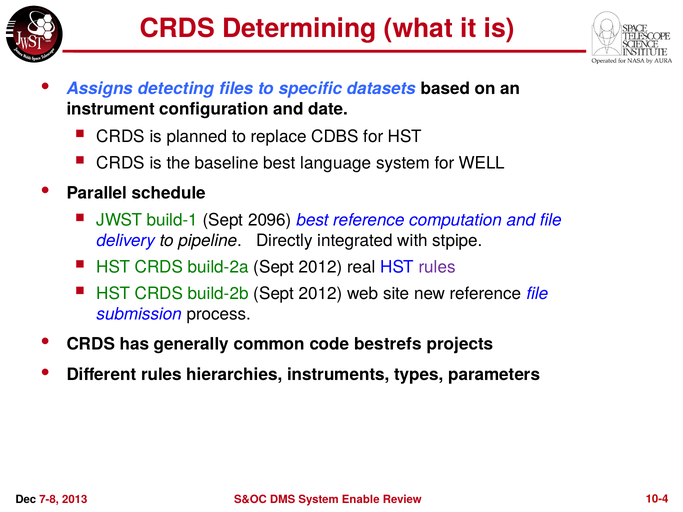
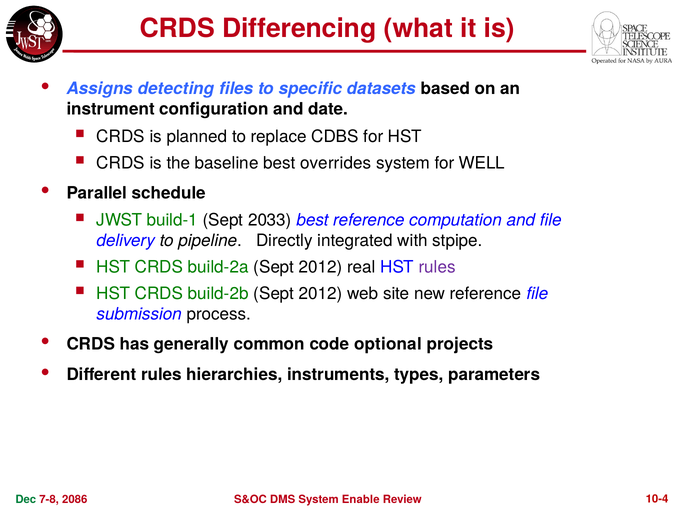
Determining: Determining -> Differencing
language: language -> overrides
2096: 2096 -> 2033
bestrefs: bestrefs -> optional
Dec colour: black -> green
2013: 2013 -> 2086
